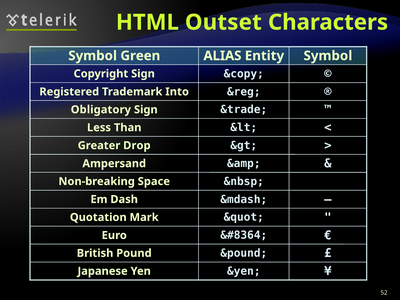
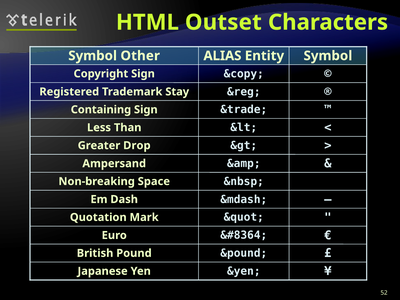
Green: Green -> Other
Into: Into -> Stay
Obligatory: Obligatory -> Containing
